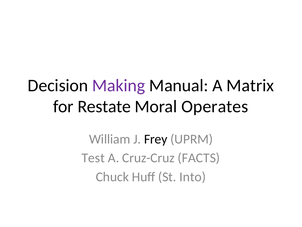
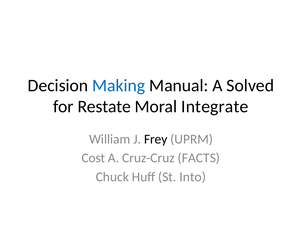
Making colour: purple -> blue
Matrix: Matrix -> Solved
Operates: Operates -> Integrate
Test: Test -> Cost
